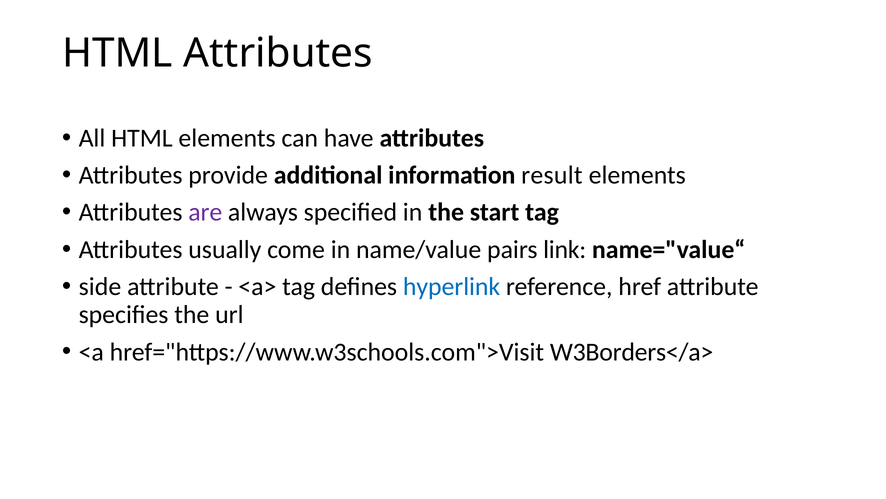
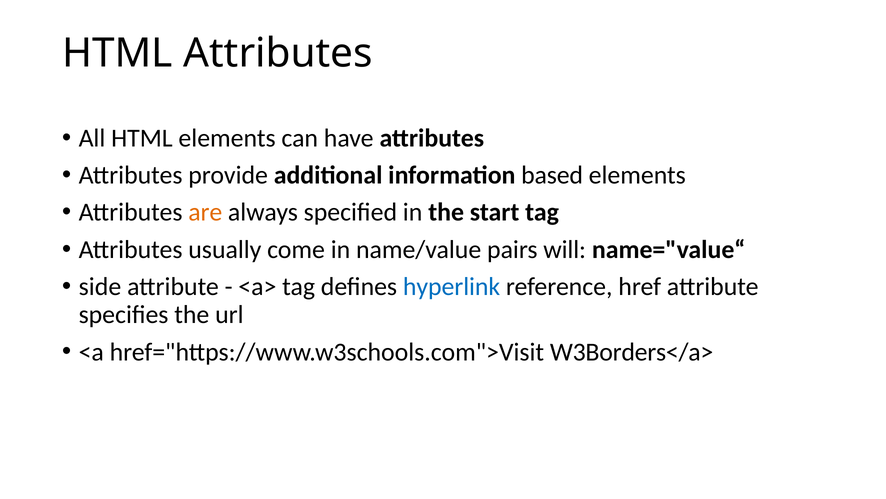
result: result -> based
are colour: purple -> orange
link: link -> will
